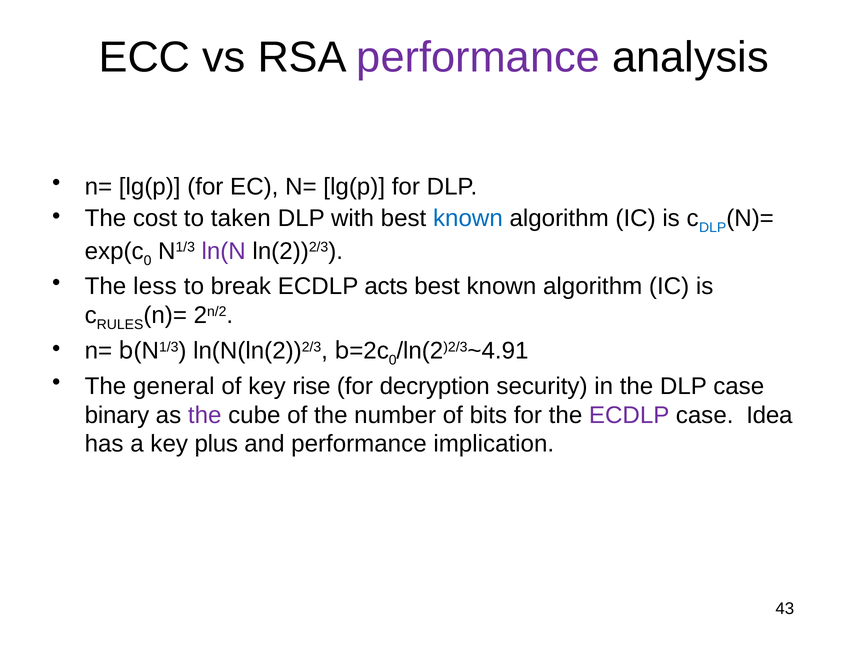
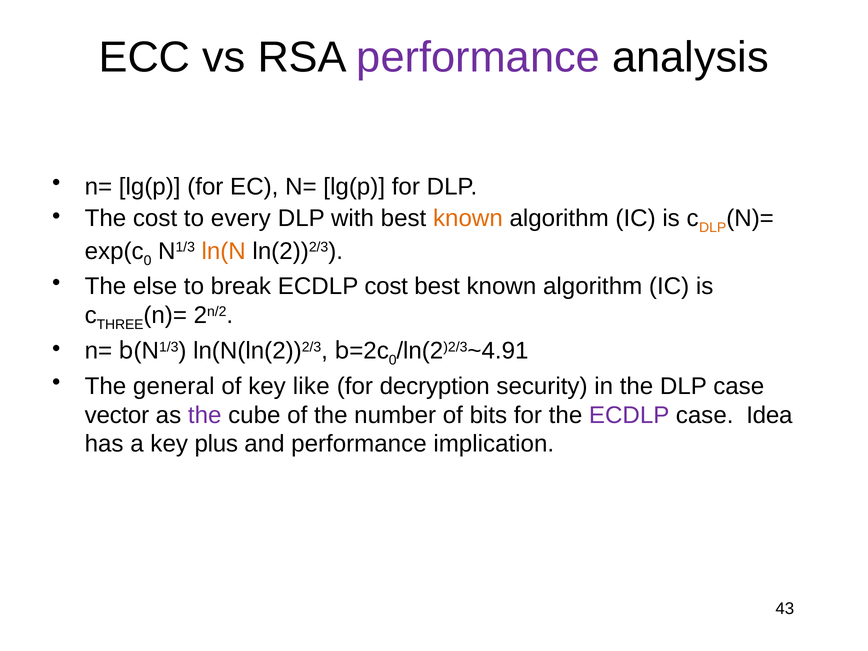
taken: taken -> every
known at (468, 218) colour: blue -> orange
DLP at (713, 228) colour: blue -> orange
ln(N colour: purple -> orange
less: less -> else
ECDLP acts: acts -> cost
RULES: RULES -> THREE
rise: rise -> like
binary: binary -> vector
